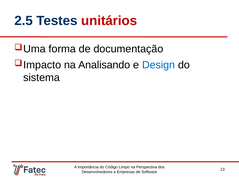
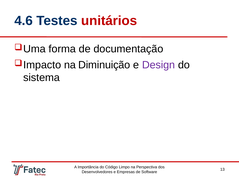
2.5: 2.5 -> 4.6
Analisando: Analisando -> Diminuição
Design colour: blue -> purple
